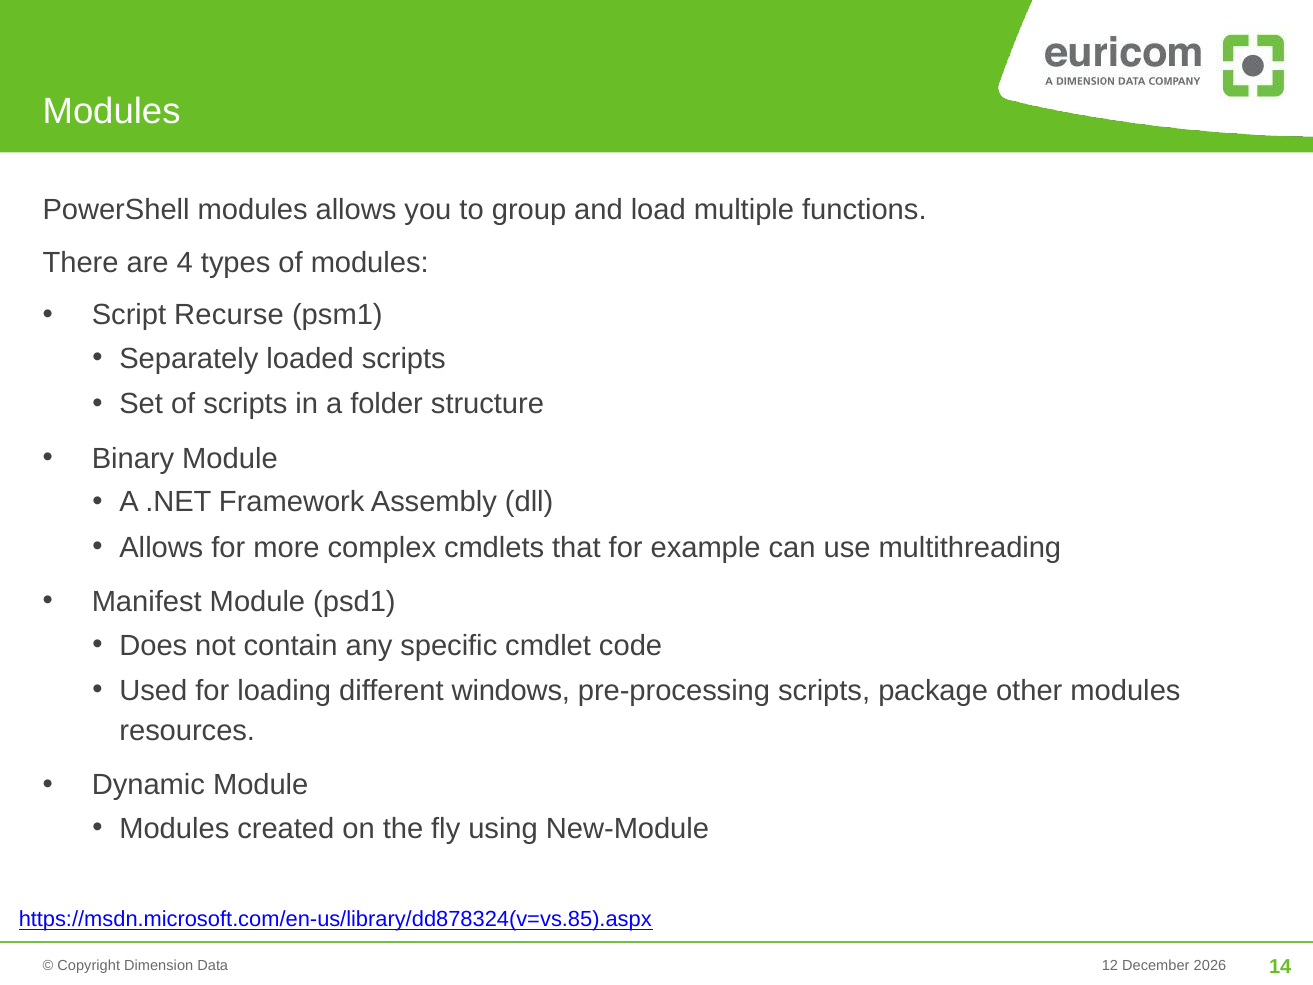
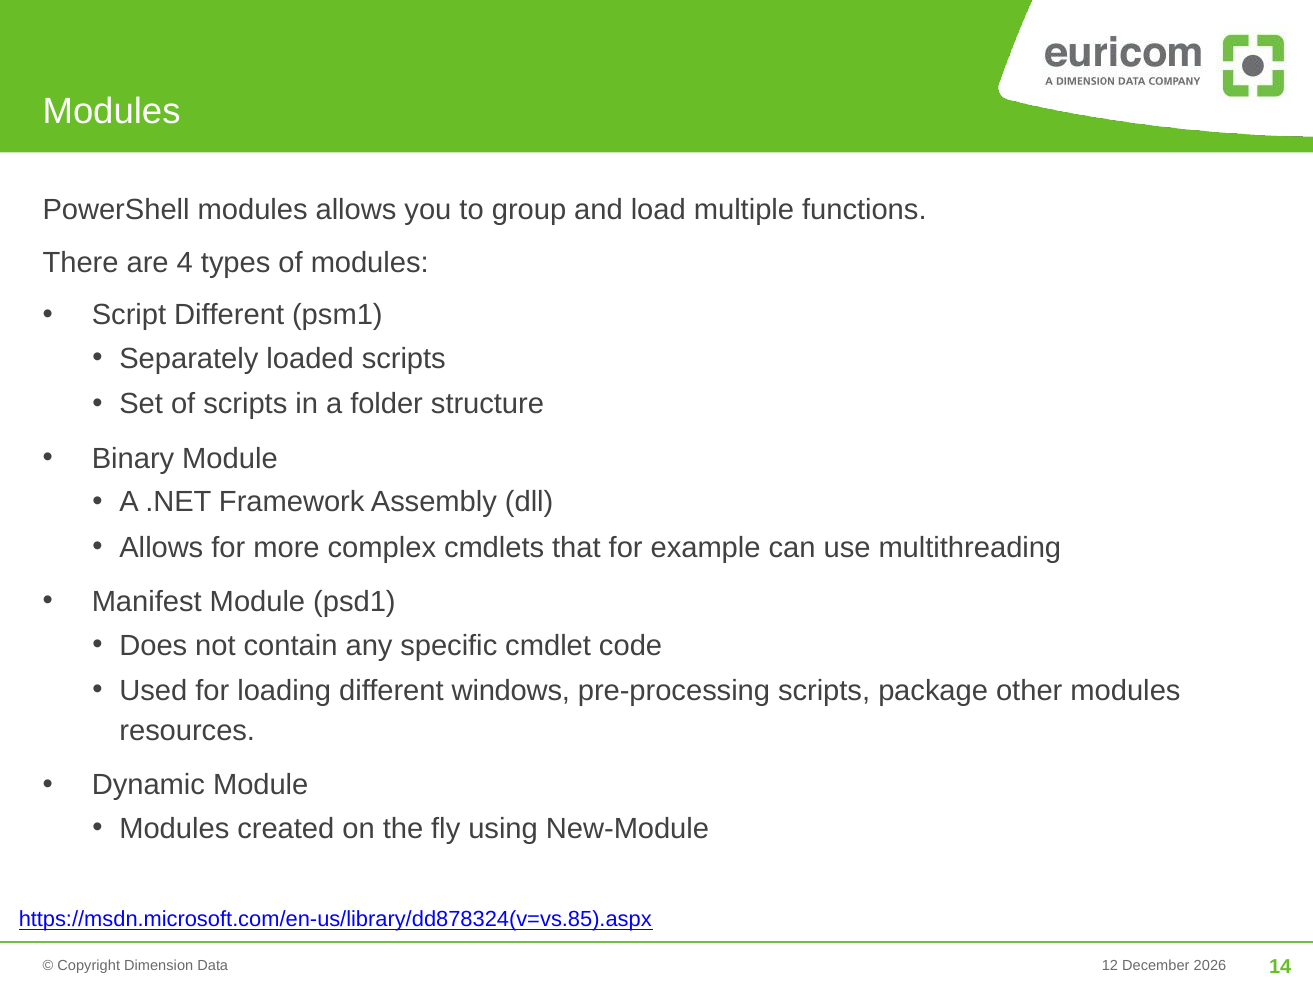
Script Recurse: Recurse -> Different
